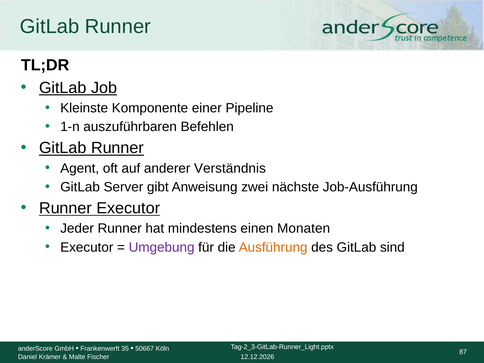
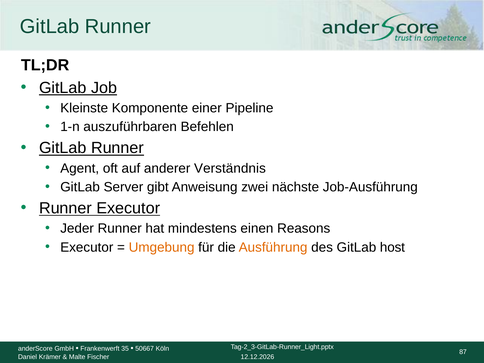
Monaten: Monaten -> Reasons
Umgebung colour: purple -> orange
sind: sind -> host
